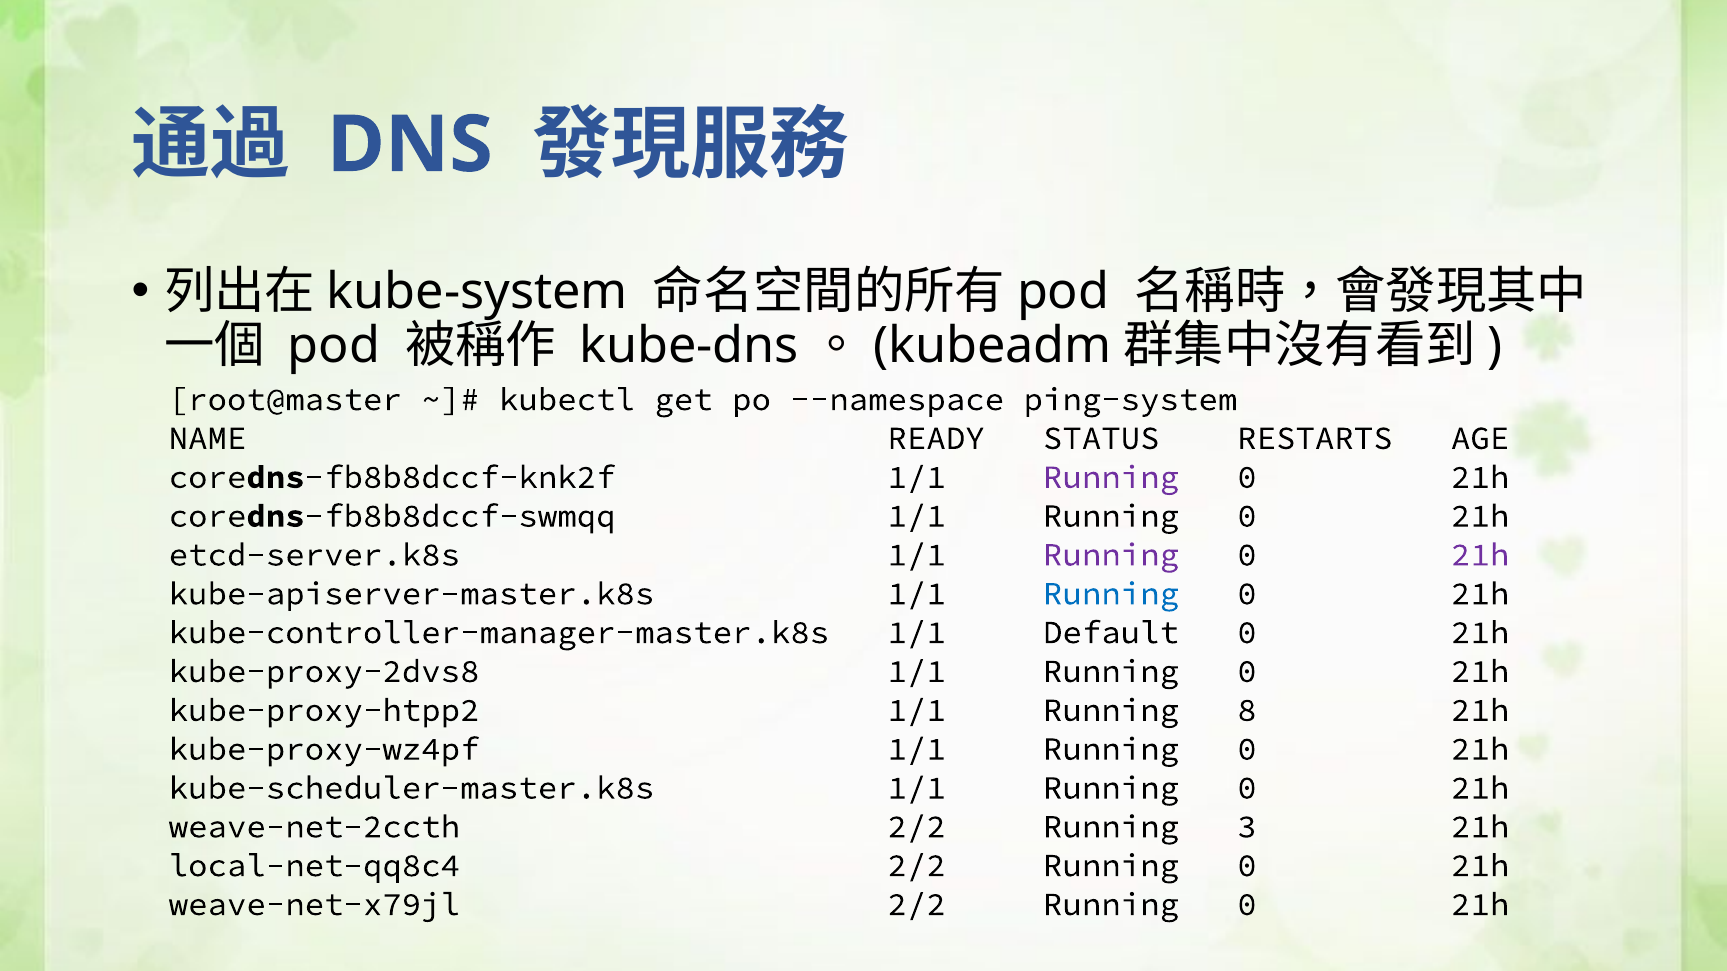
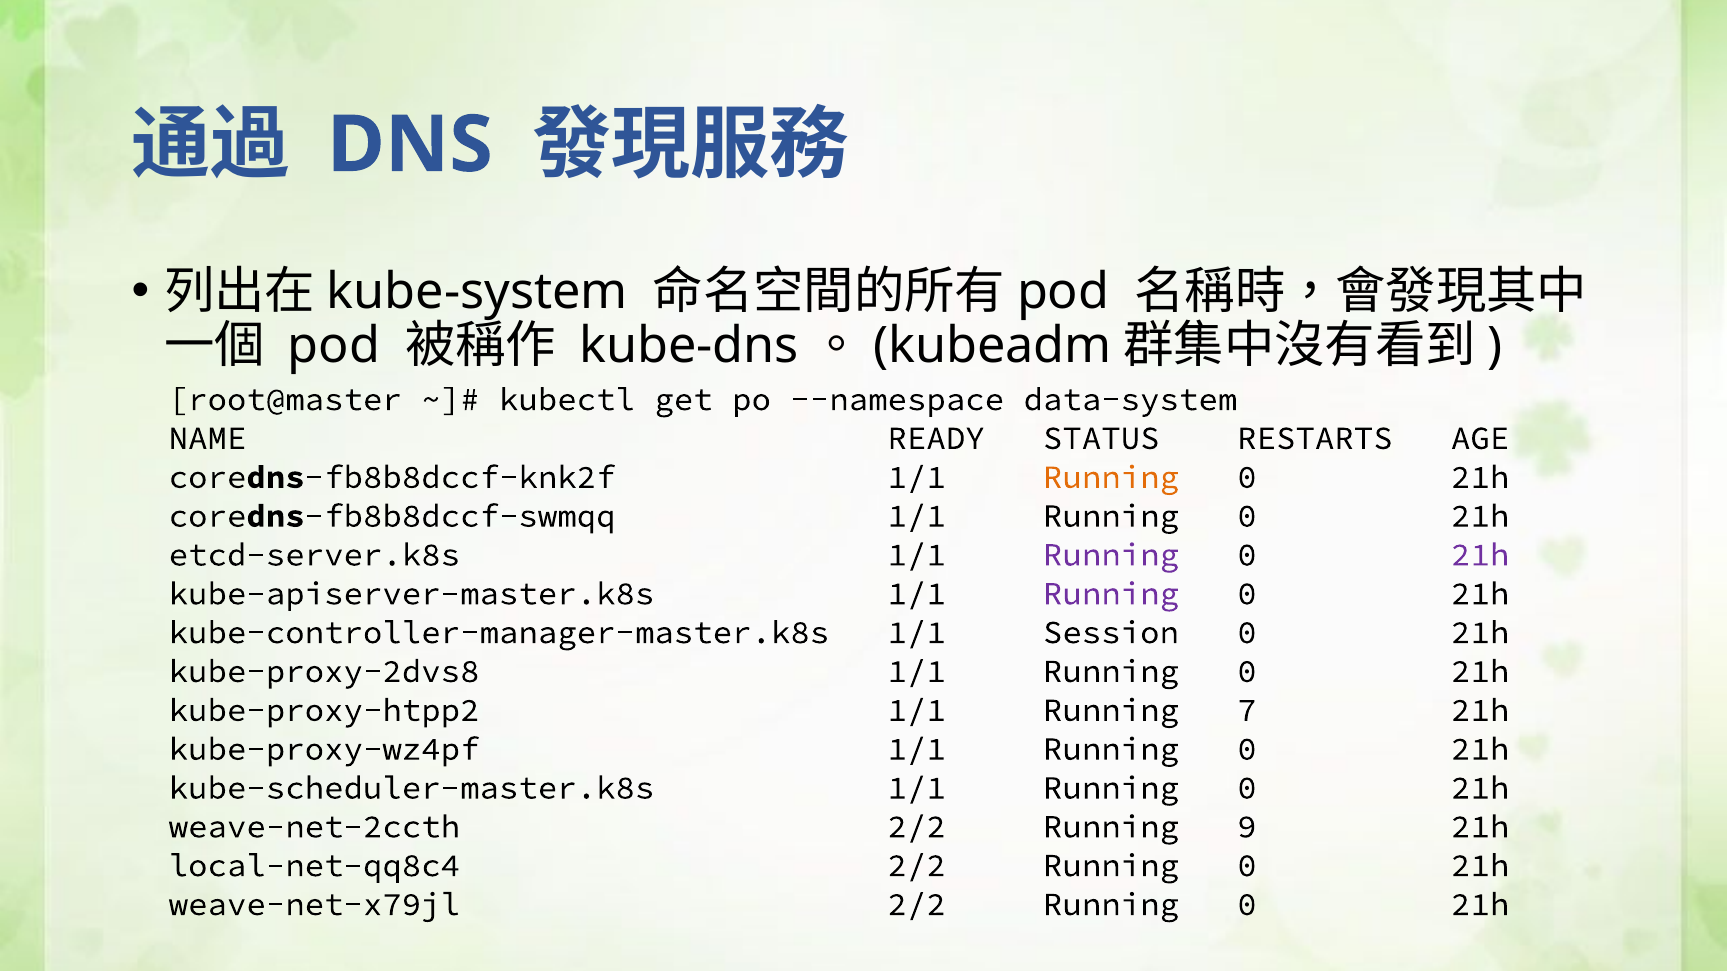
ping-system: ping-system -> data-system
Running at (1111, 477) colour: purple -> orange
Running at (1111, 594) colour: blue -> purple
Default: Default -> Session
8: 8 -> 7
3: 3 -> 9
